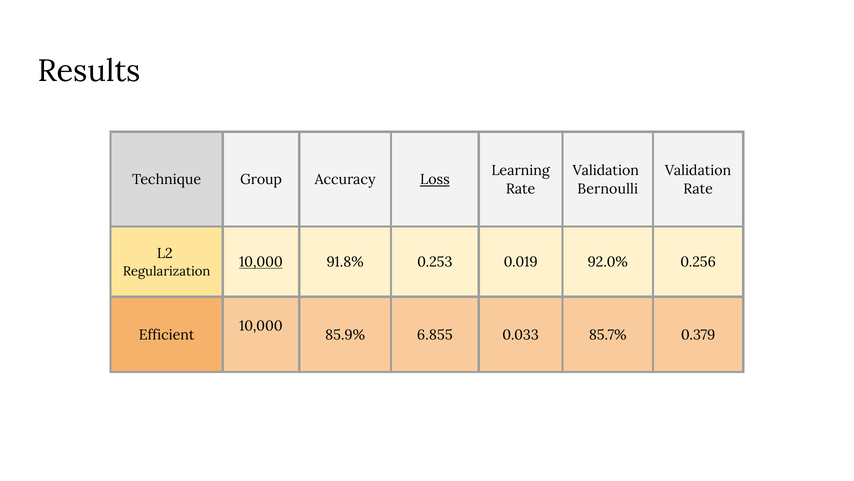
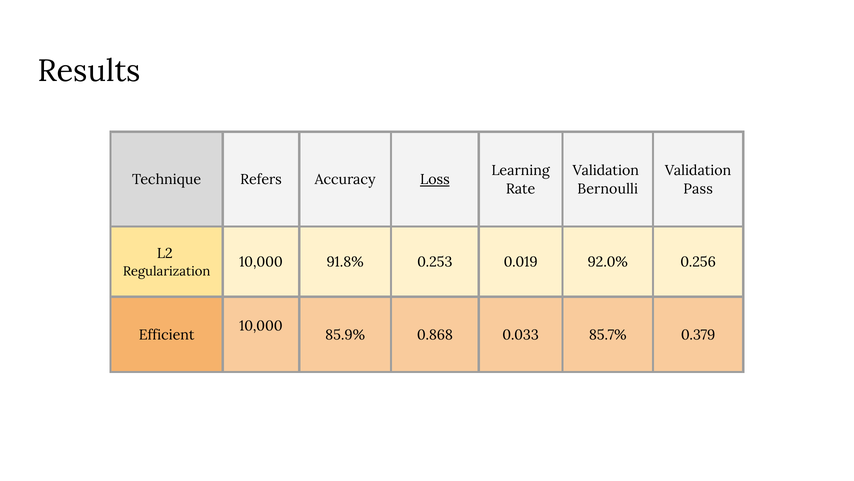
Group: Group -> Refers
Rate at (698, 189): Rate -> Pass
10,000 at (261, 262) underline: present -> none
6.855: 6.855 -> 0.868
